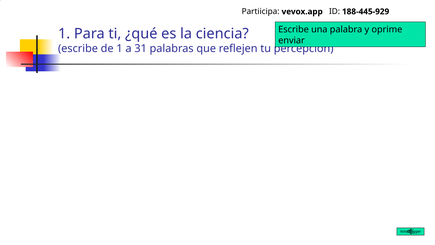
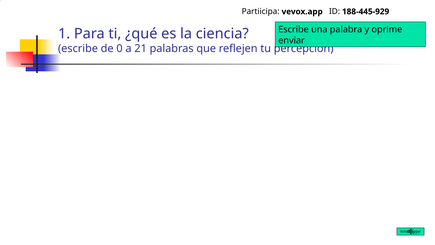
de 1: 1 -> 0
31: 31 -> 21
